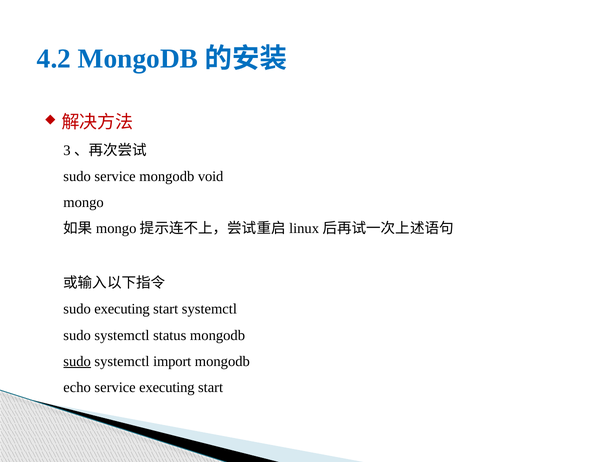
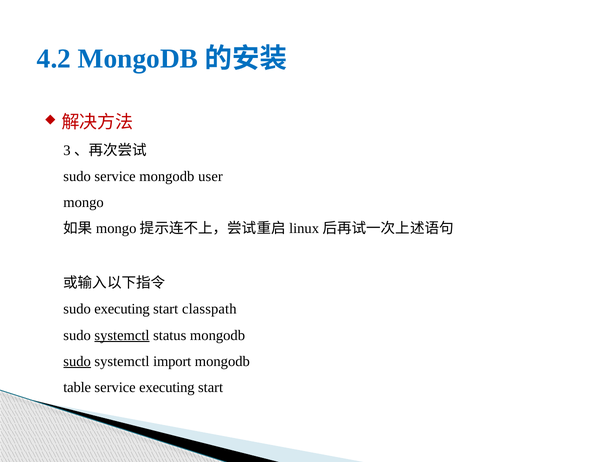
void: void -> user
start systemctl: systemctl -> classpath
systemctl at (122, 335) underline: none -> present
echo: echo -> table
